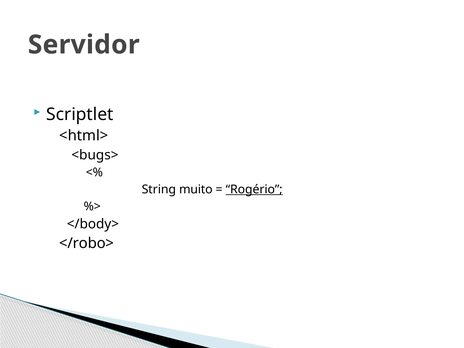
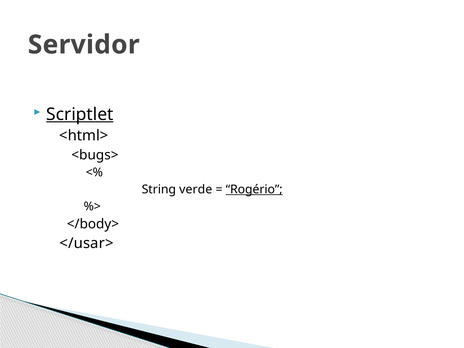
Scriptlet underline: none -> present
muito: muito -> verde
</robo>: </robo> -> </usar>
